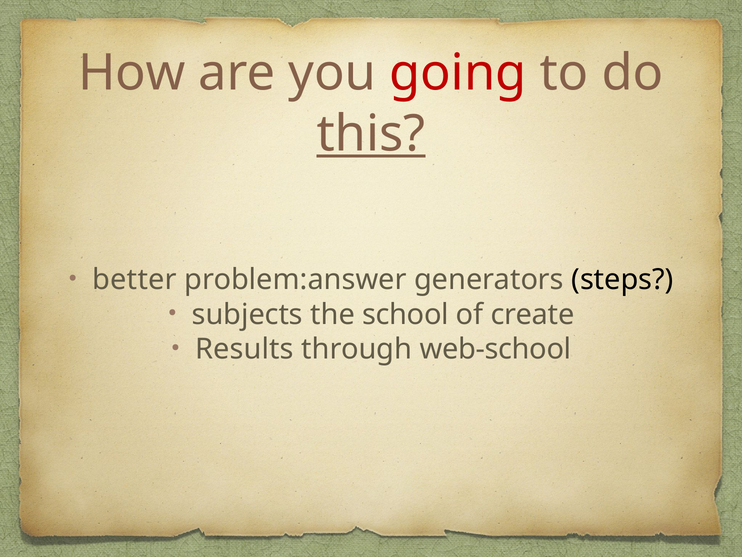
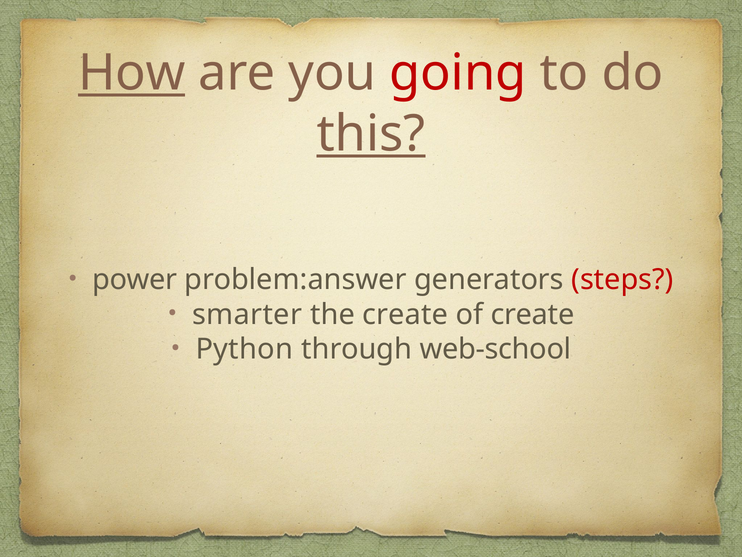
How underline: none -> present
better: better -> power
steps colour: black -> red
subjects: subjects -> smarter
the school: school -> create
Results: Results -> Python
